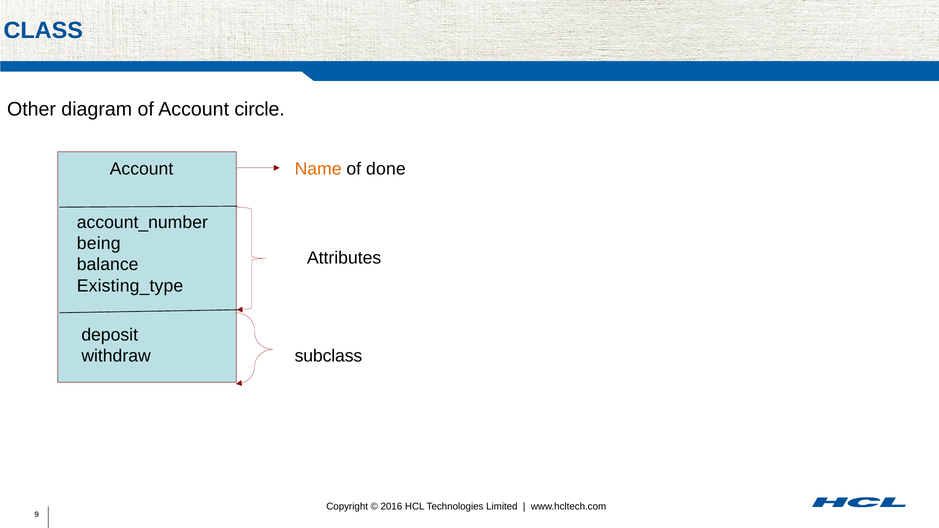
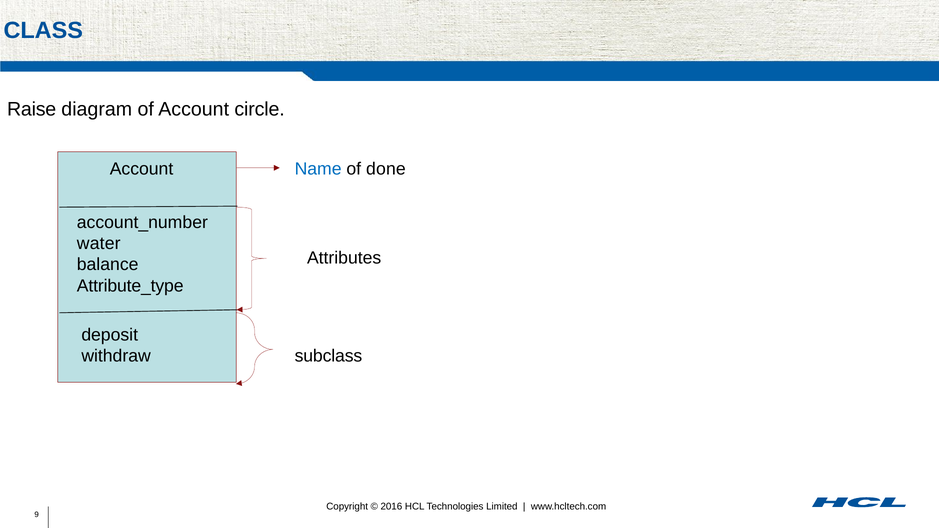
Other: Other -> Raise
Name colour: orange -> blue
being: being -> water
Existing_type: Existing_type -> Attribute_type
